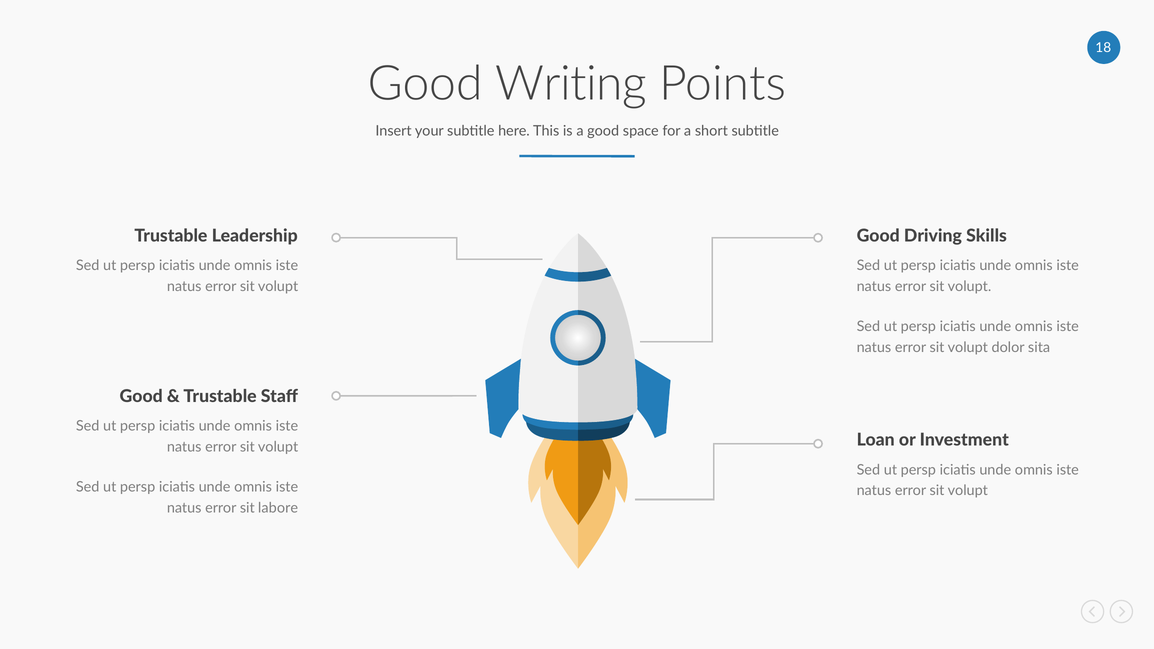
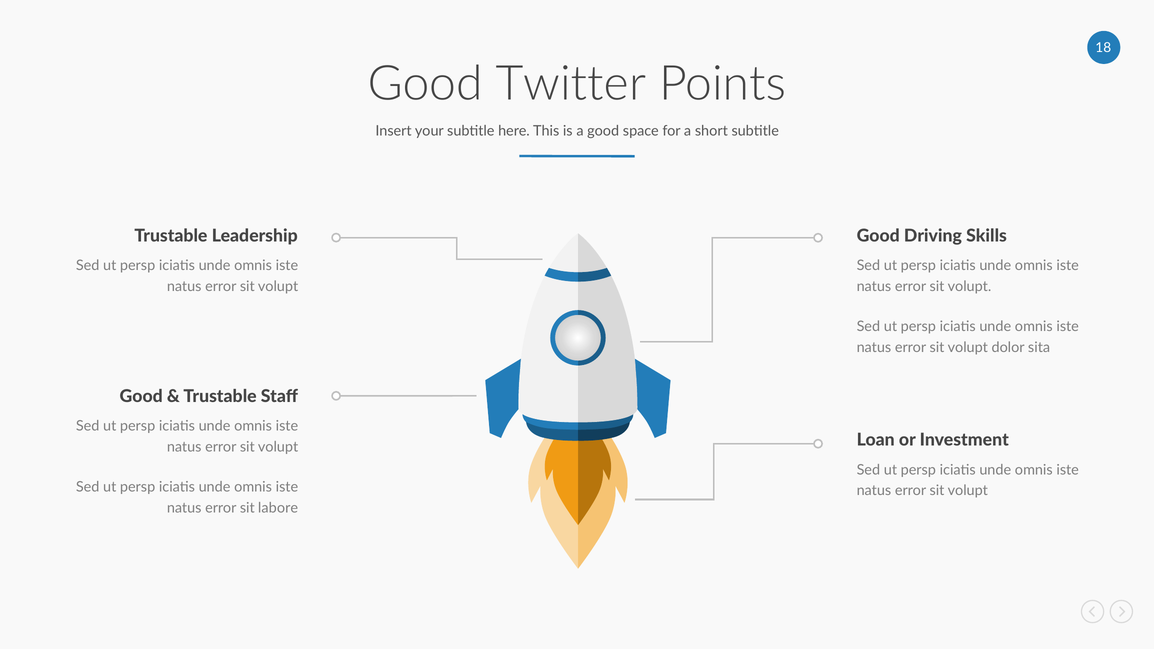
Writing: Writing -> Twitter
